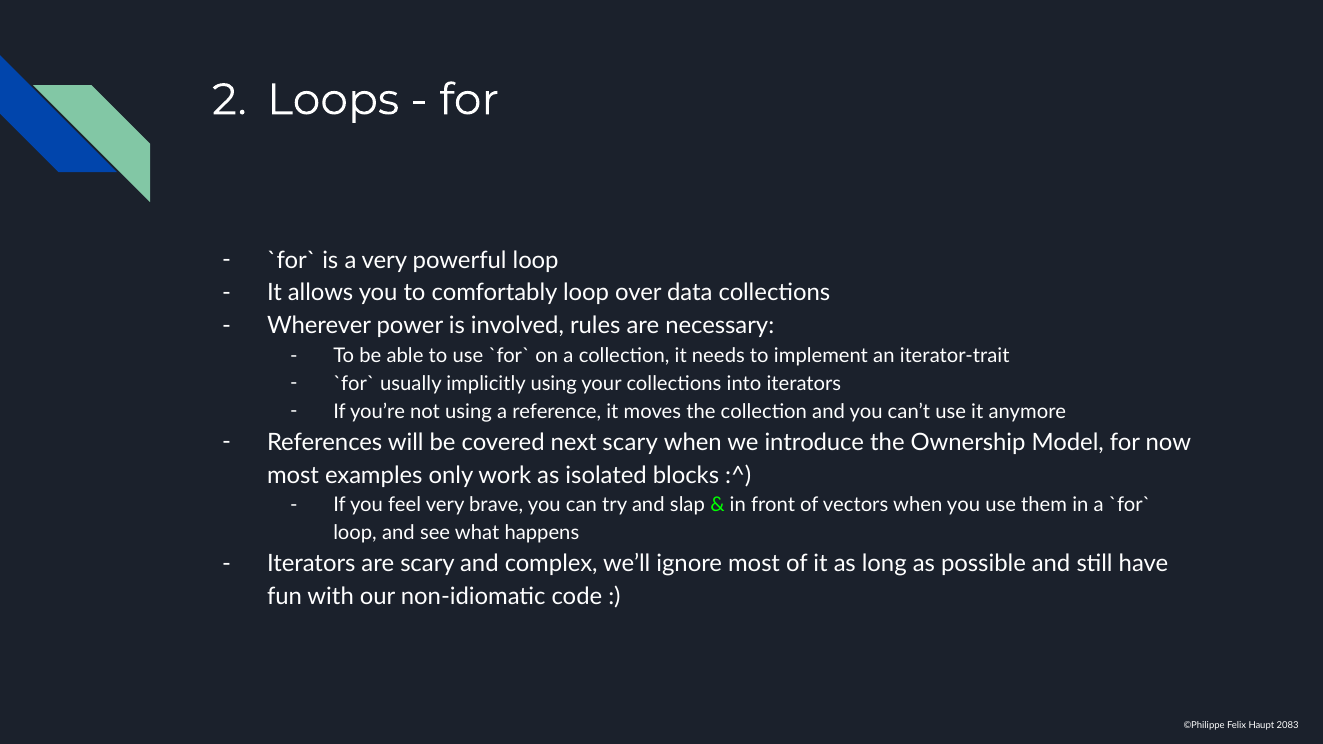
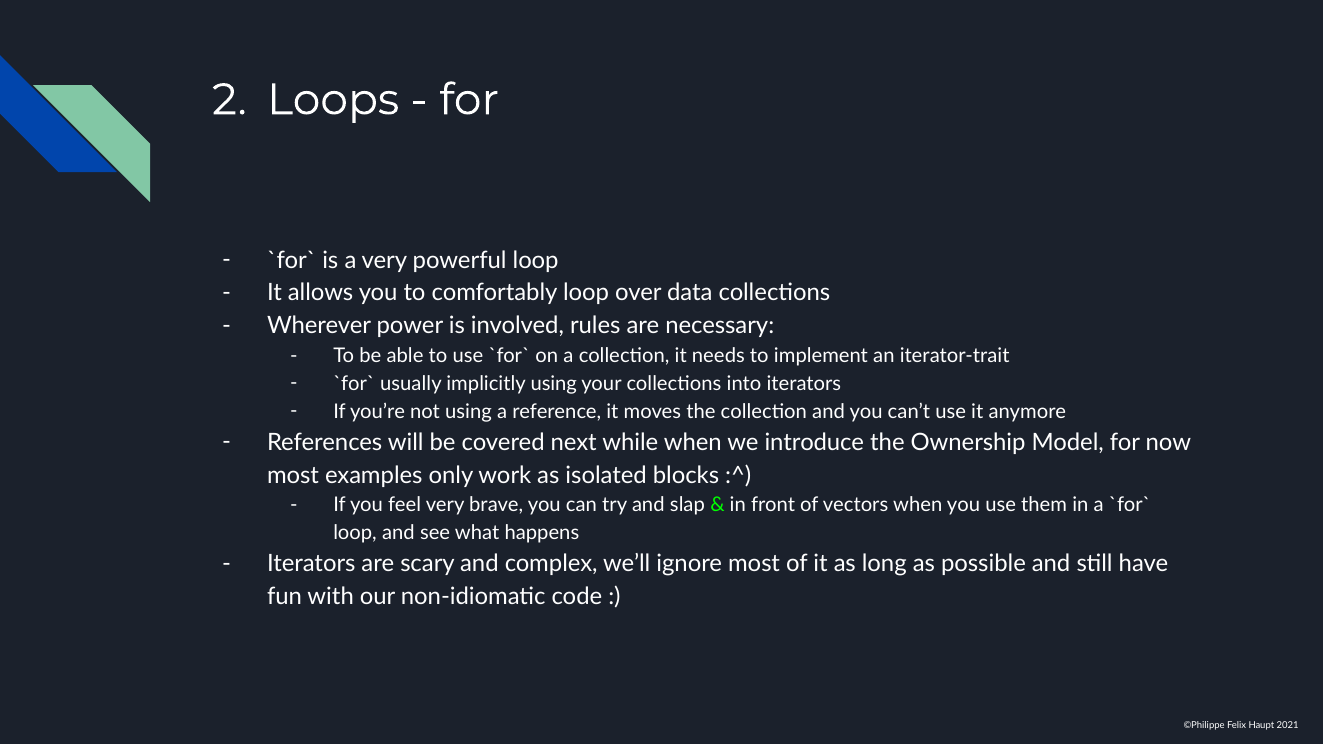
next scary: scary -> while
2083: 2083 -> 2021
